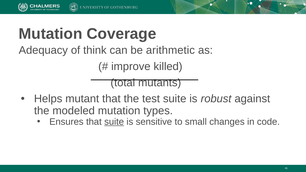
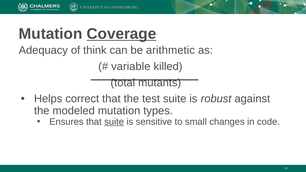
Coverage underline: none -> present
improve: improve -> variable
mutant: mutant -> correct
